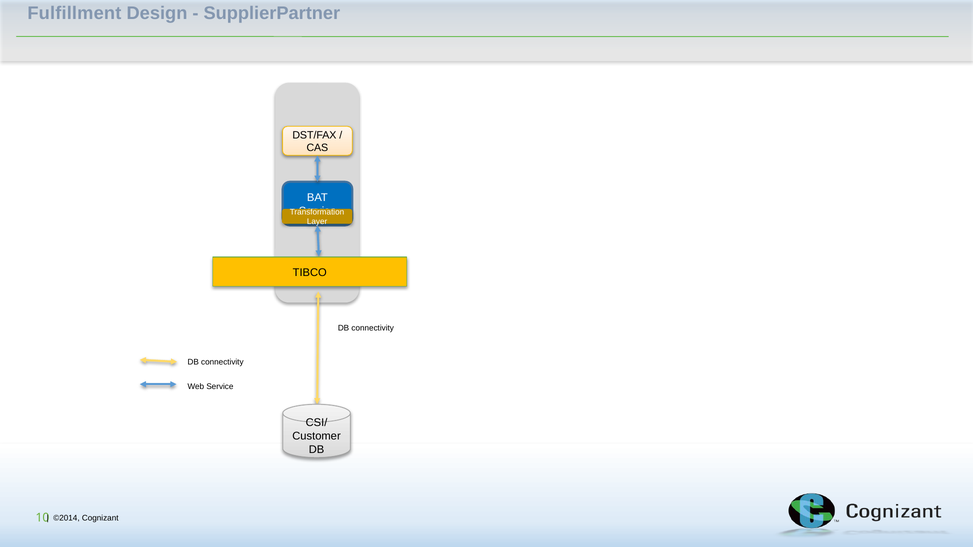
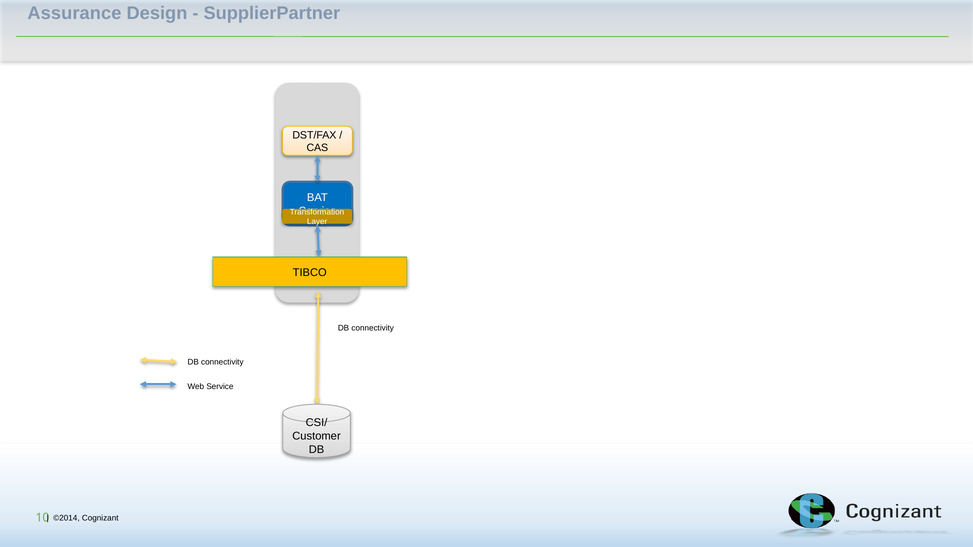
Fulfillment: Fulfillment -> Assurance
